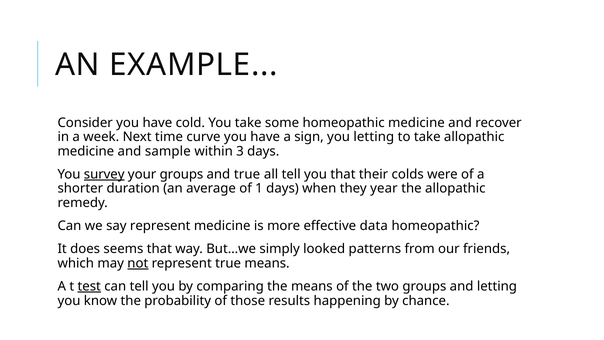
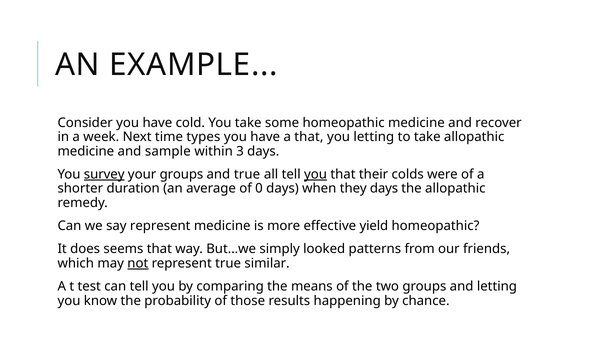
curve: curve -> types
a sign: sign -> that
you at (315, 174) underline: none -> present
1: 1 -> 0
they year: year -> days
data: data -> yield
true means: means -> similar
test underline: present -> none
